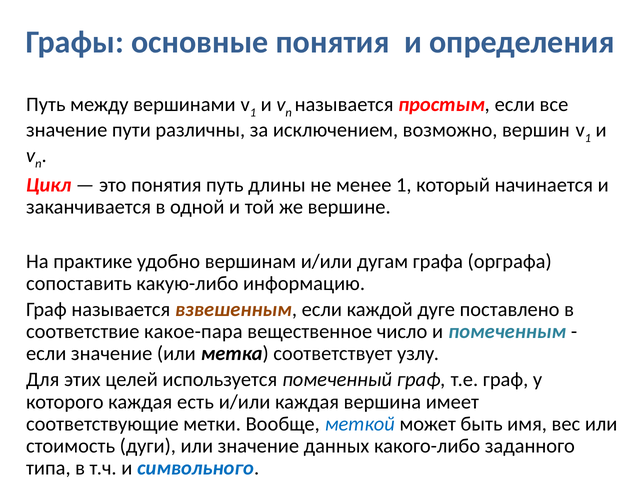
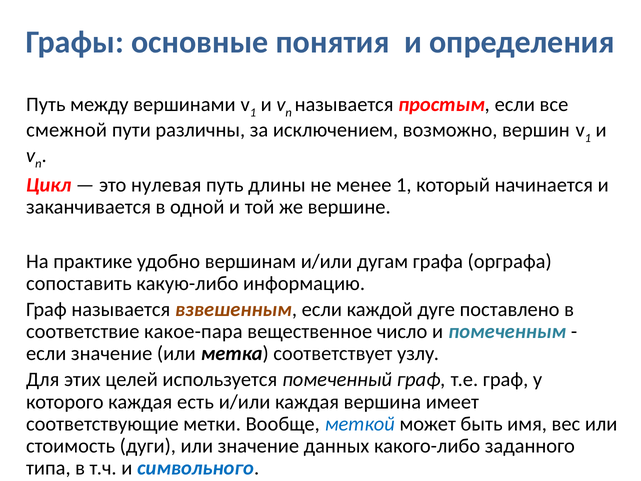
значение at (67, 130): значение -> смежной
это понятия: понятия -> нулевая
